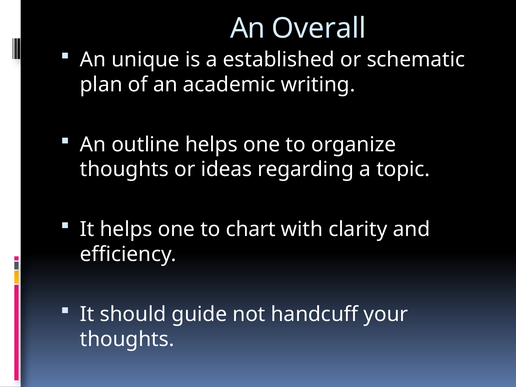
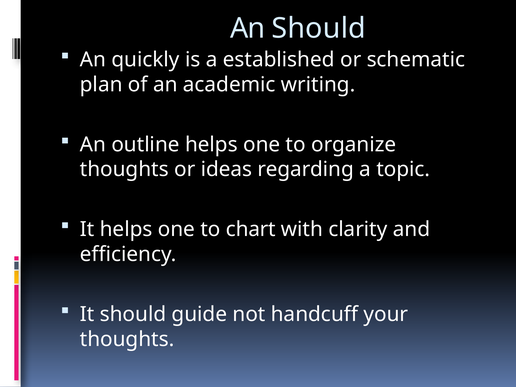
An Overall: Overall -> Should
unique: unique -> quickly
